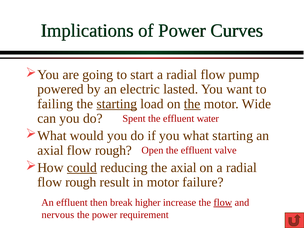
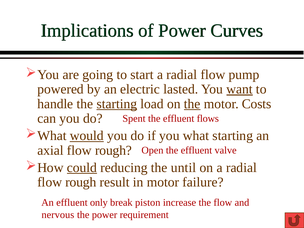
want underline: none -> present
failing: failing -> handle
Wide: Wide -> Costs
water: water -> flows
would underline: none -> present
the axial: axial -> until
then: then -> only
higher: higher -> piston
flow at (223, 203) underline: present -> none
